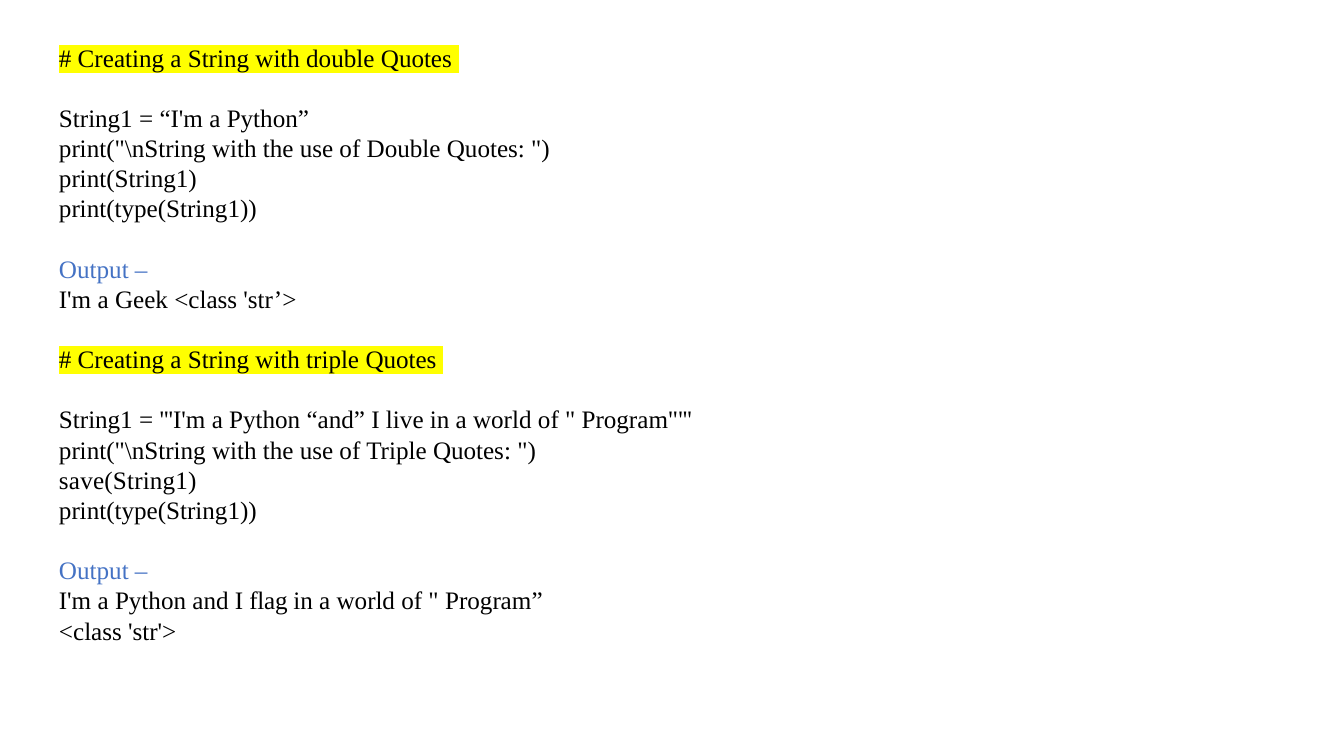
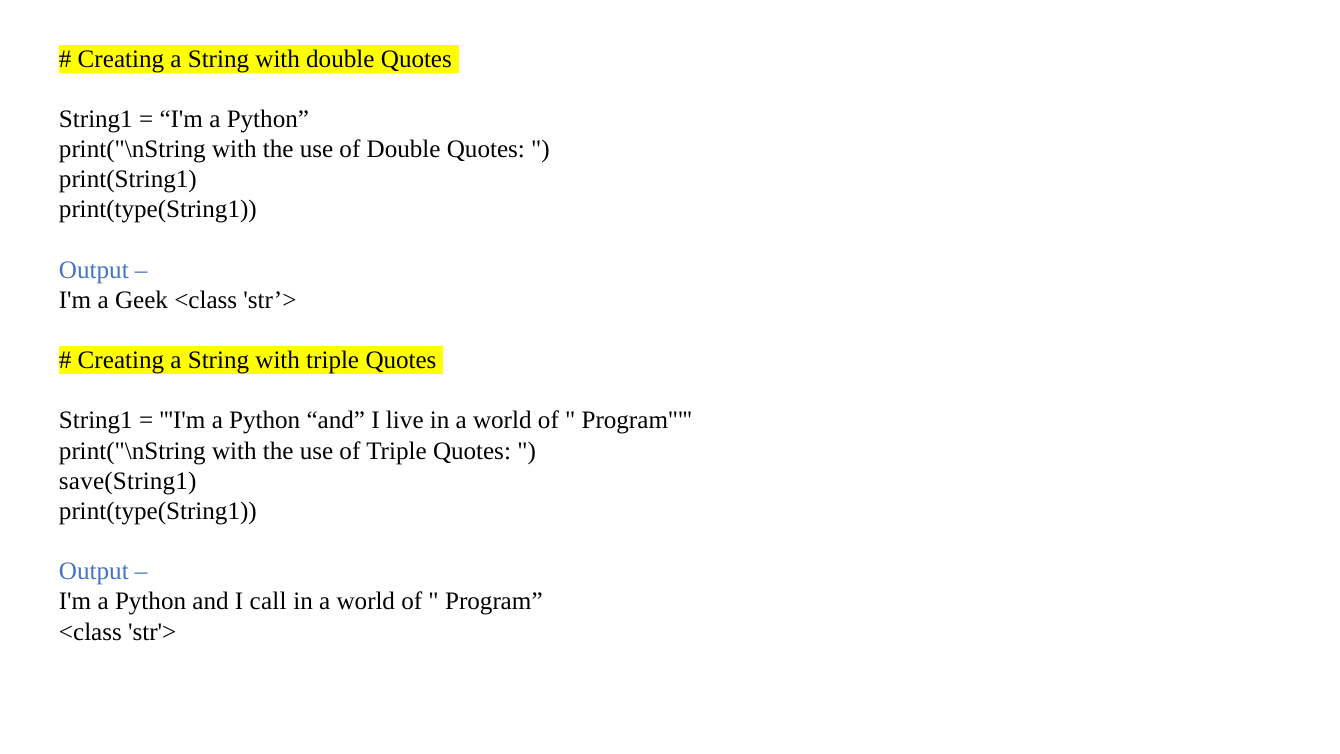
flag: flag -> call
